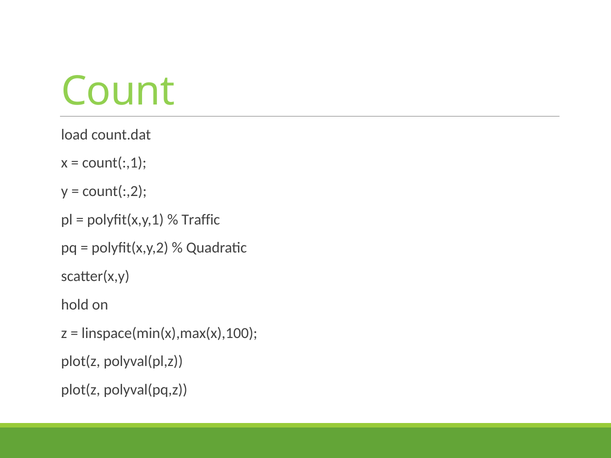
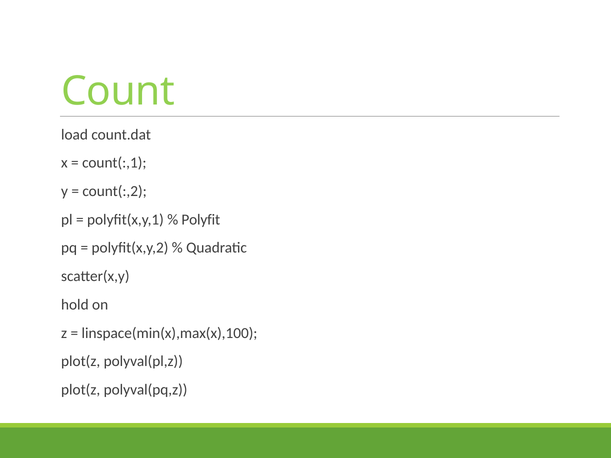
Traffic: Traffic -> Polyfit
